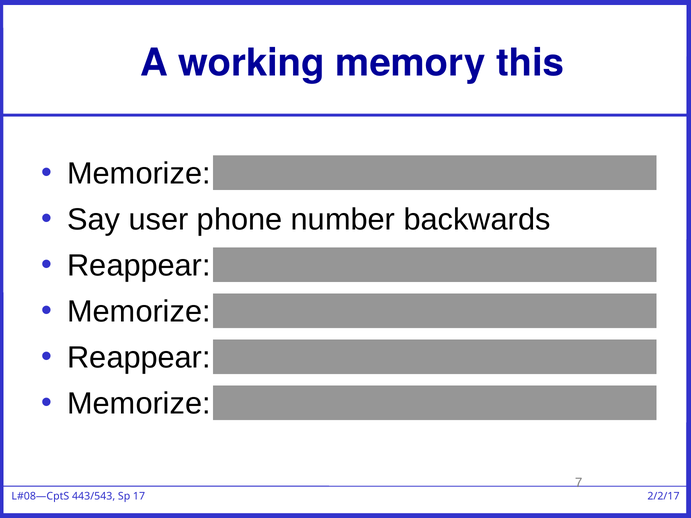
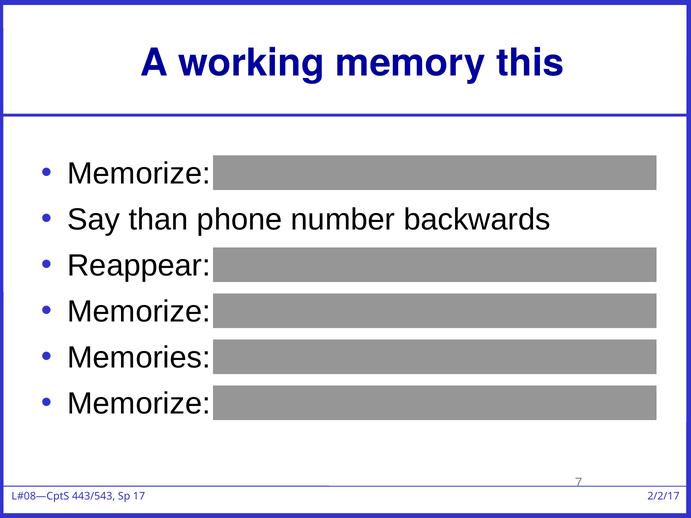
user: user -> than
Reappear at (139, 358): Reappear -> Memories
